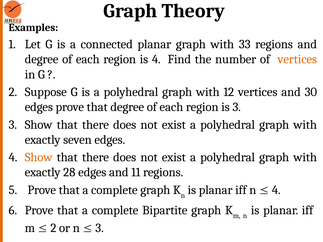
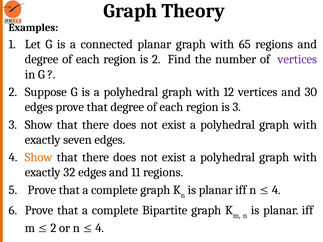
33: 33 -> 65
is 4: 4 -> 2
vertices at (297, 59) colour: orange -> purple
28: 28 -> 32
3 at (100, 228): 3 -> 4
